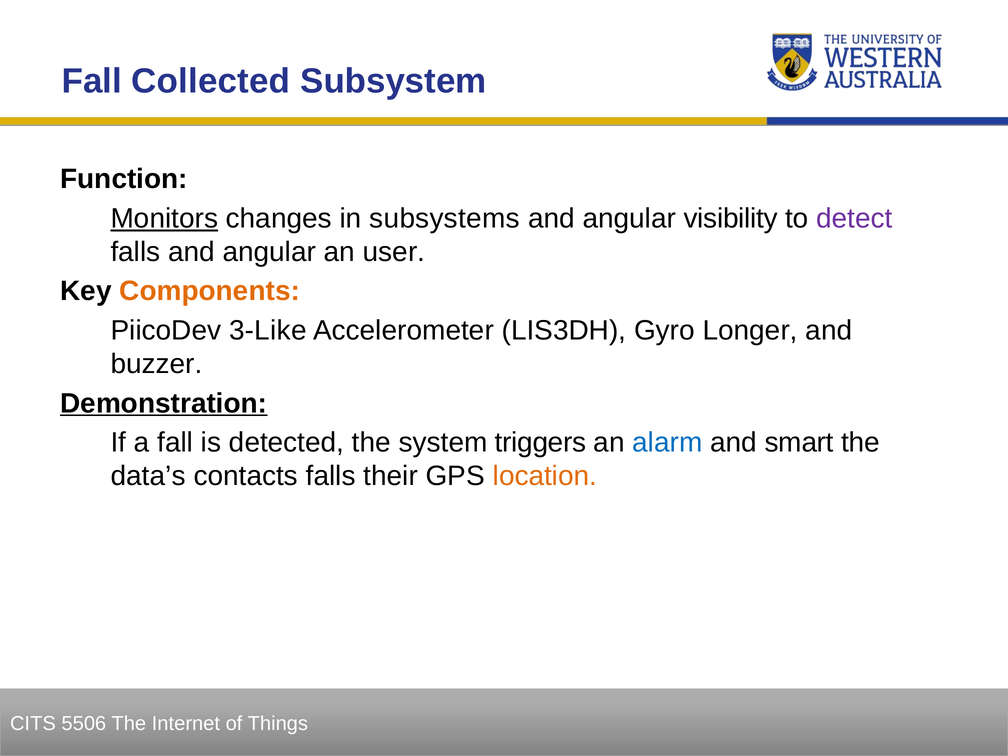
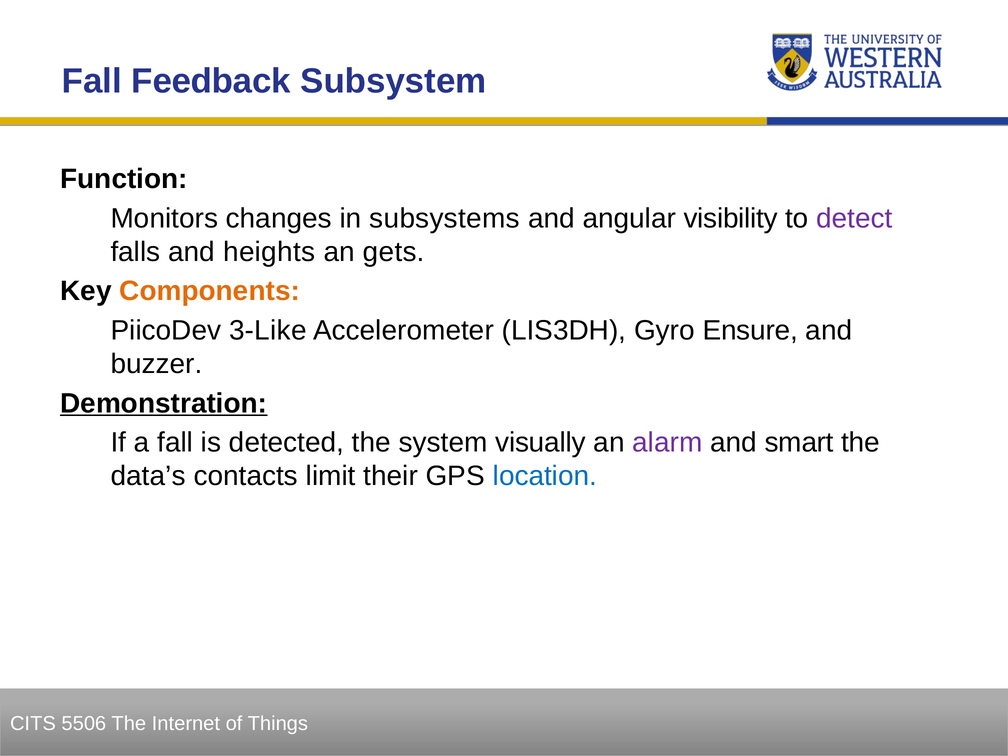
Collected: Collected -> Feedback
Monitors underline: present -> none
falls and angular: angular -> heights
user: user -> gets
Longer: Longer -> Ensure
triggers: triggers -> visually
alarm colour: blue -> purple
contacts falls: falls -> limit
location colour: orange -> blue
